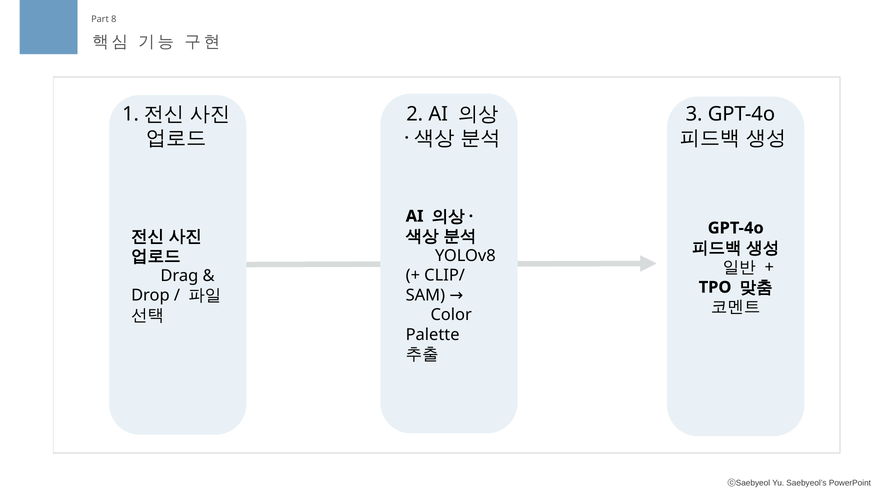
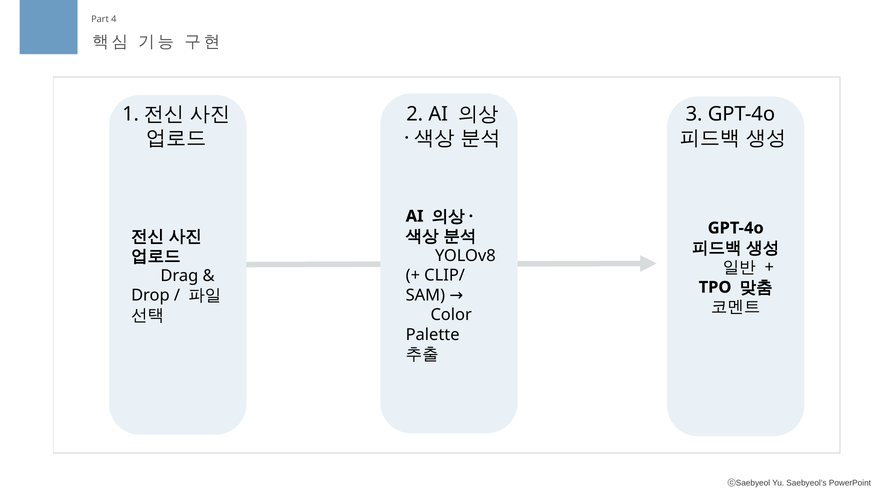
8: 8 -> 4
